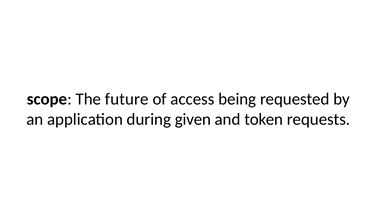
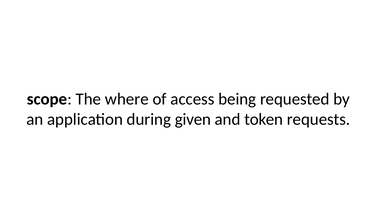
future: future -> where
